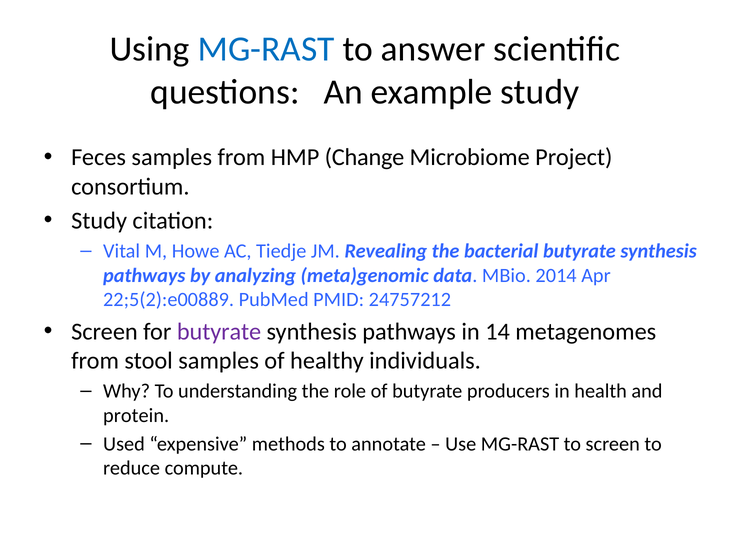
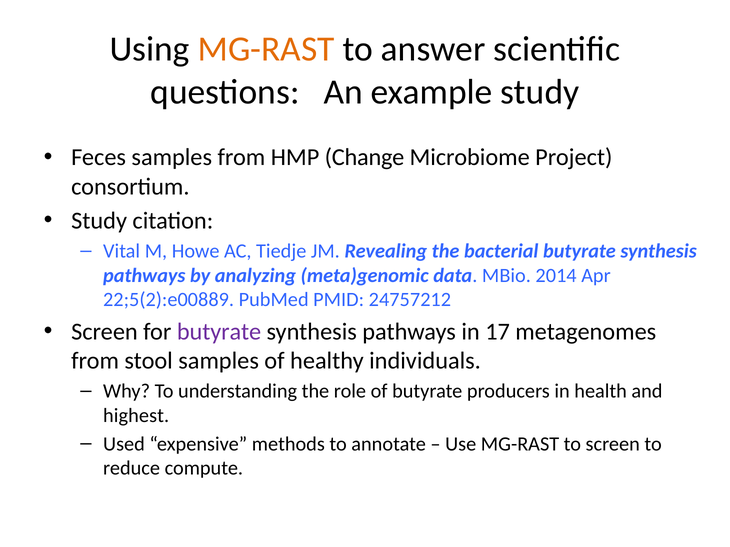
MG-RAST at (266, 49) colour: blue -> orange
14: 14 -> 17
protein: protein -> highest
